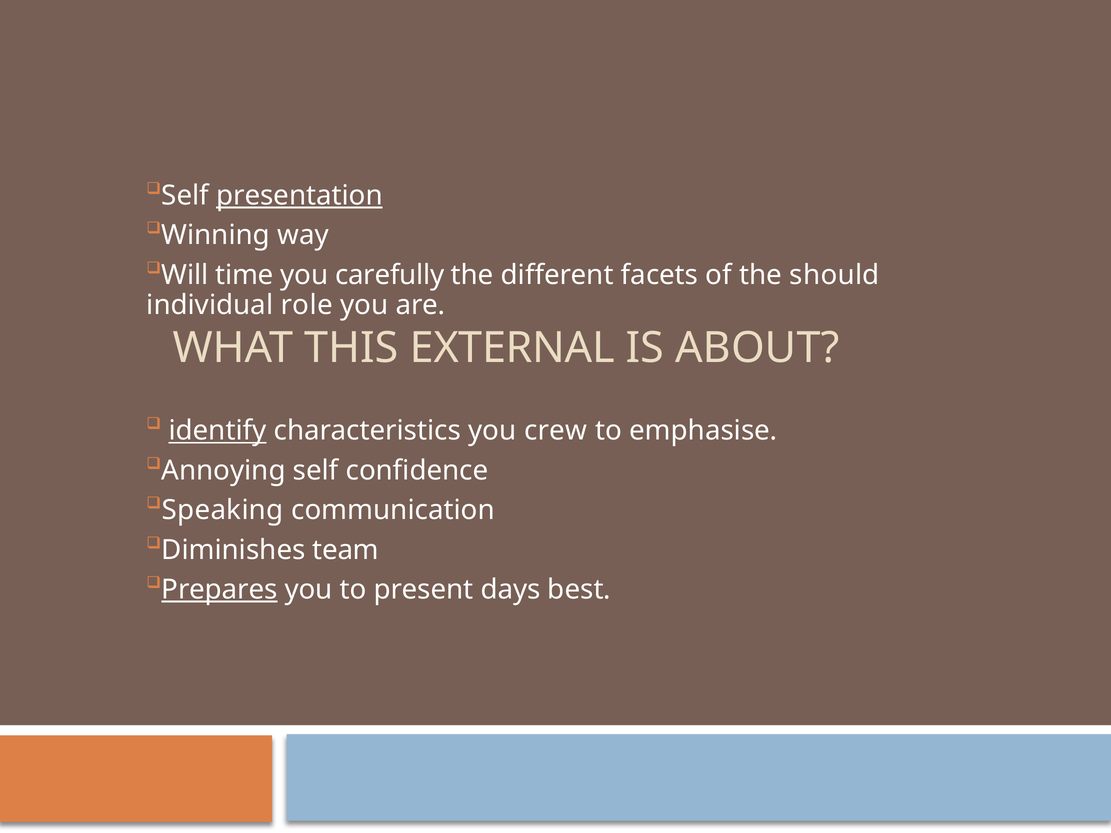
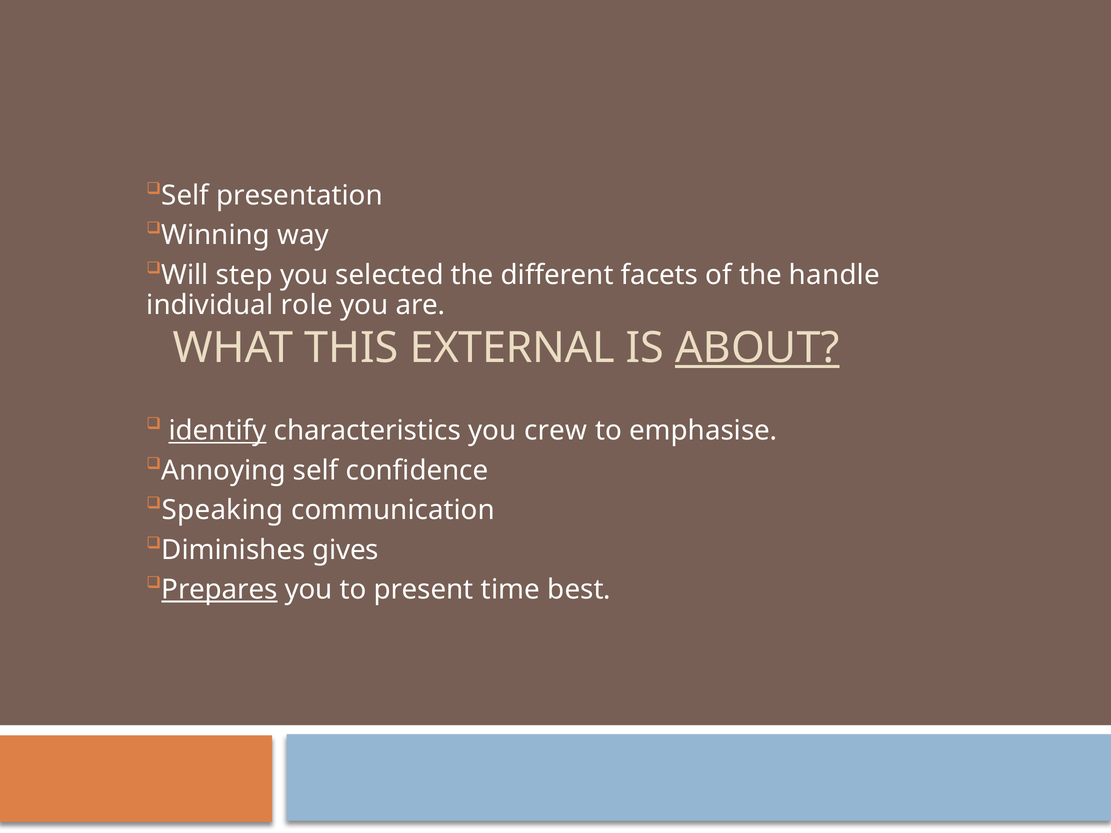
presentation underline: present -> none
time: time -> step
carefully: carefully -> selected
should: should -> handle
ABOUT underline: none -> present
team: team -> gives
days: days -> time
